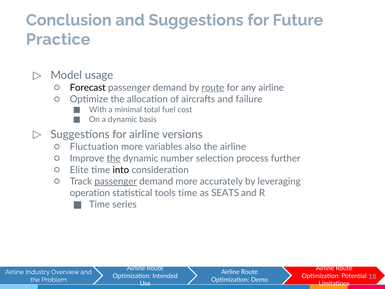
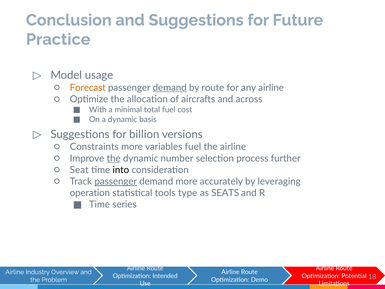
Forecast colour: black -> orange
demand at (170, 88) underline: none -> present
route at (213, 88) underline: present -> none
failure: failure -> across
for airline: airline -> billion
Fluctuation: Fluctuation -> Constraints
variables also: also -> fuel
Elite: Elite -> Seat
tools time: time -> type
